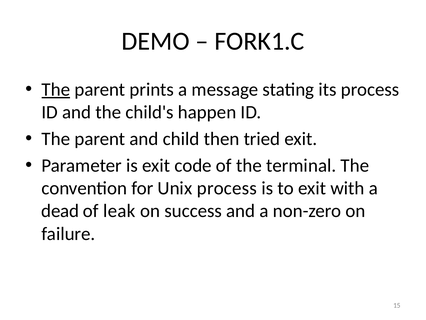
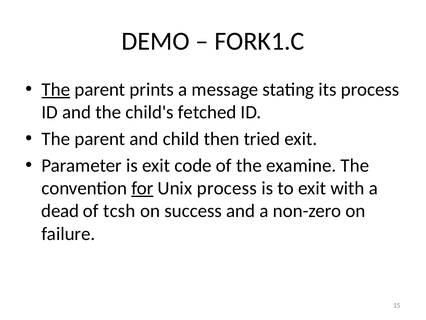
happen: happen -> fetched
terminal: terminal -> examine
for underline: none -> present
leak: leak -> tcsh
